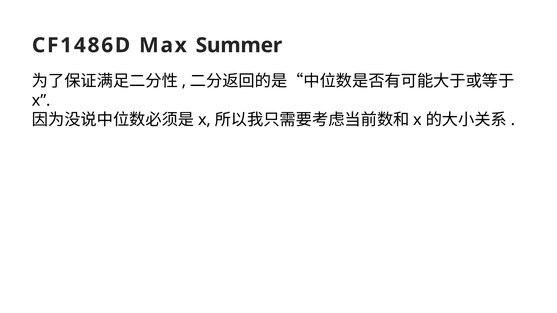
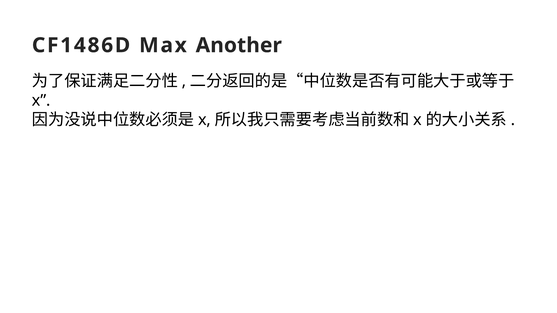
Summer: Summer -> Another
